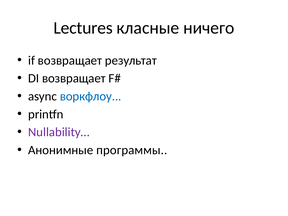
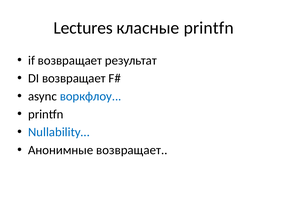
класные ничего: ничего -> printfn
Nullability… colour: purple -> blue
Анонимные программы: программы -> возвращает
